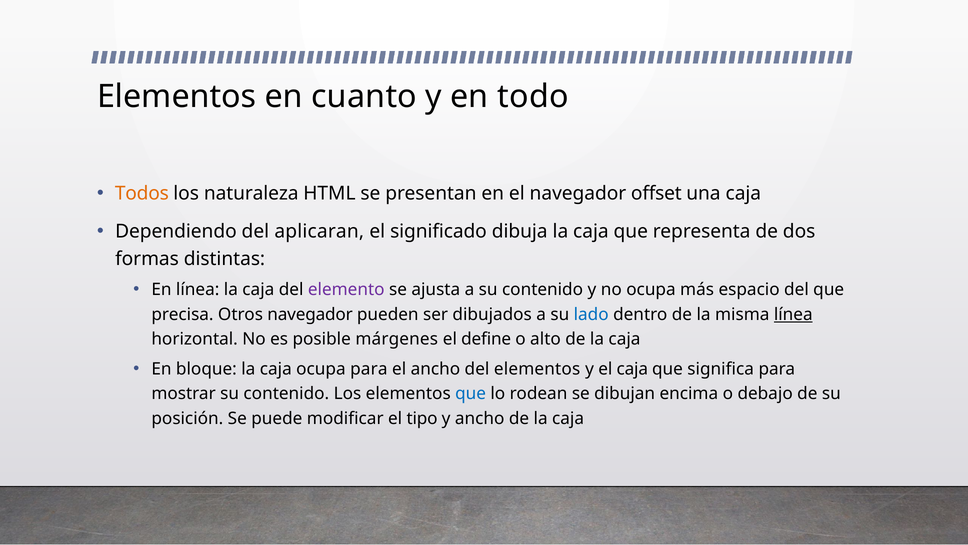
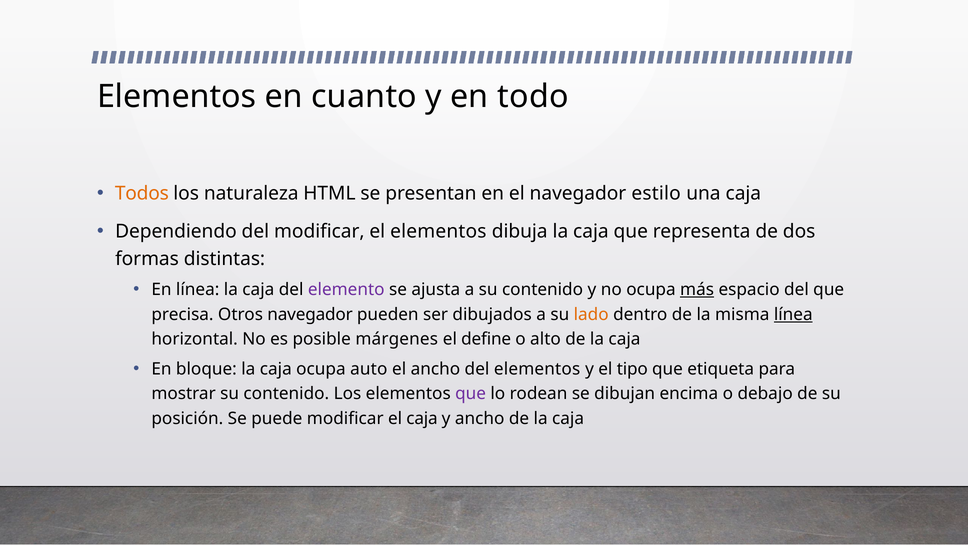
offset: offset -> estilo
del aplicaran: aplicaran -> modificar
el significado: significado -> elementos
más underline: none -> present
lado colour: blue -> orange
ocupa para: para -> auto
el caja: caja -> tipo
significa: significa -> etiqueta
que at (471, 393) colour: blue -> purple
el tipo: tipo -> caja
